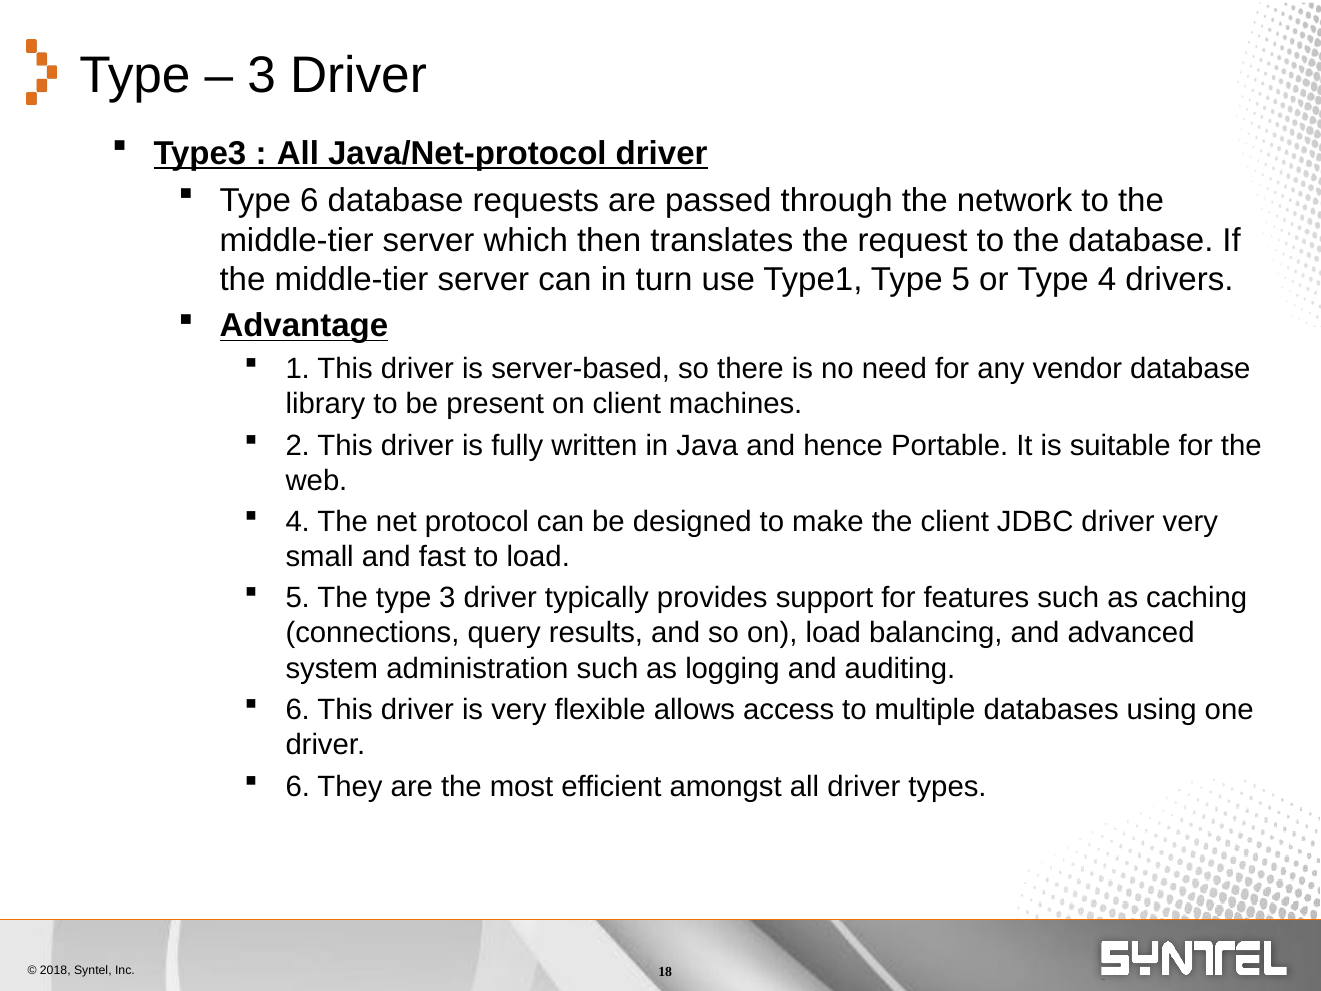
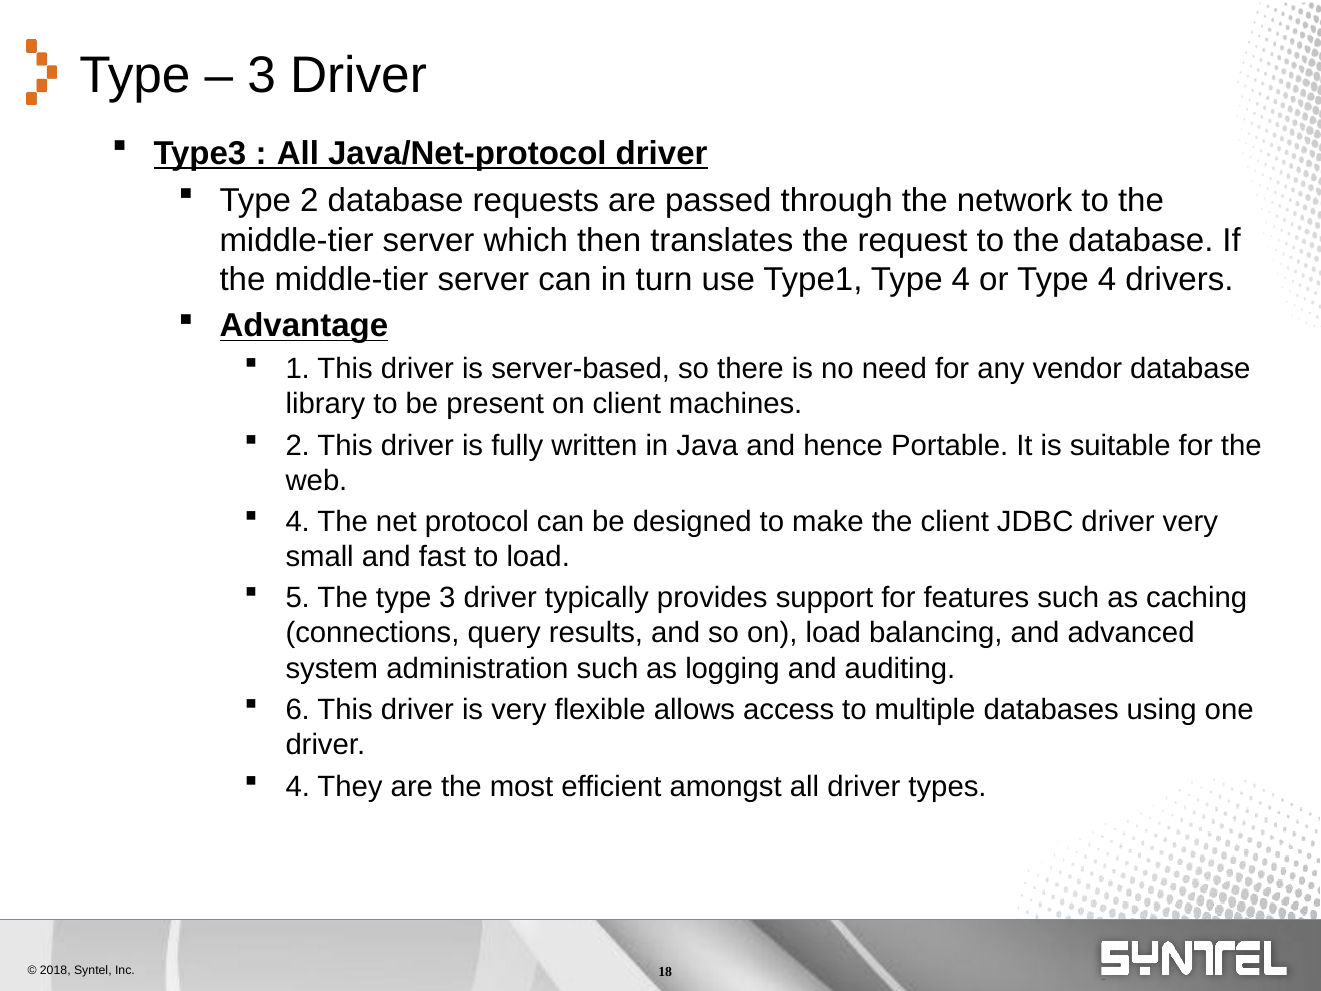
Type 6: 6 -> 2
Type1 Type 5: 5 -> 4
6 at (298, 786): 6 -> 4
